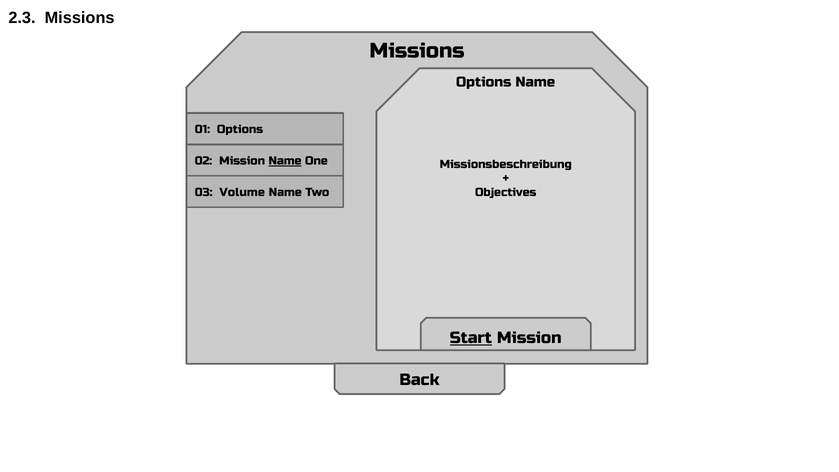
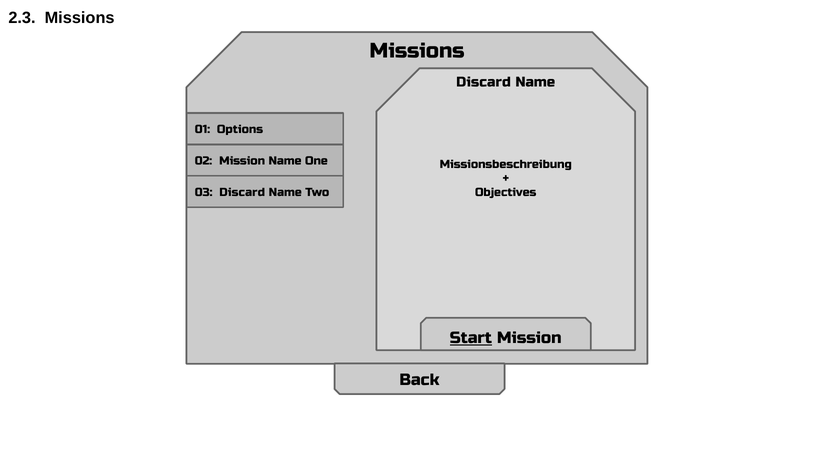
Options at (484, 82): Options -> Discard
Name at (285, 161) underline: present -> none
03 Volume: Volume -> Discard
